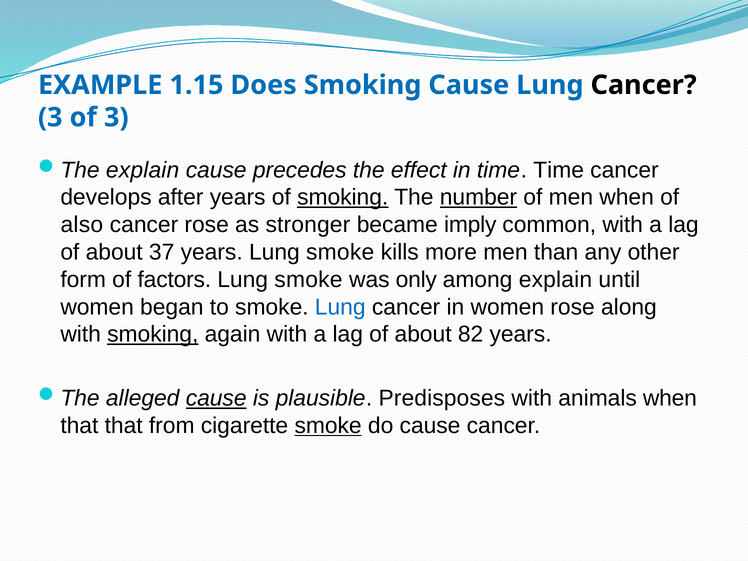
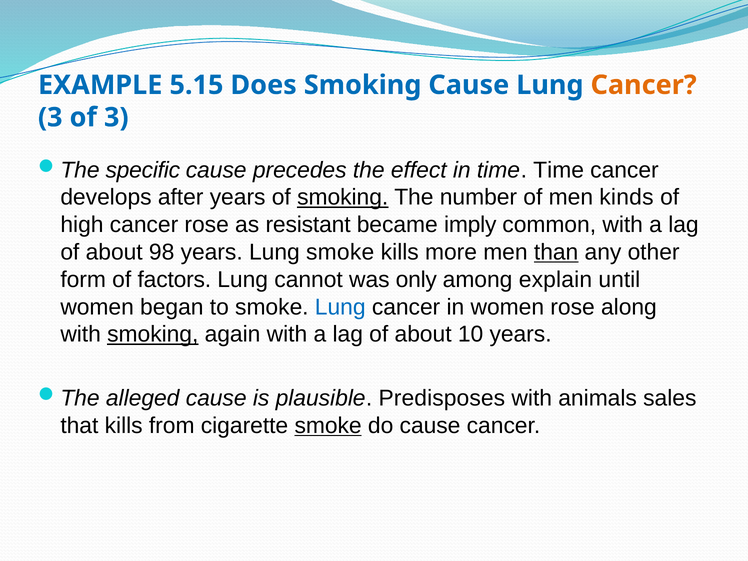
1.15: 1.15 -> 5.15
Cancer at (644, 85) colour: black -> orange
explain at (143, 170): explain -> specific
number underline: present -> none
men when: when -> kinds
also: also -> high
stronger: stronger -> resistant
37: 37 -> 98
than underline: none -> present
smoke at (308, 280): smoke -> cannot
82: 82 -> 10
cause at (216, 398) underline: present -> none
animals when: when -> sales
that that: that -> kills
